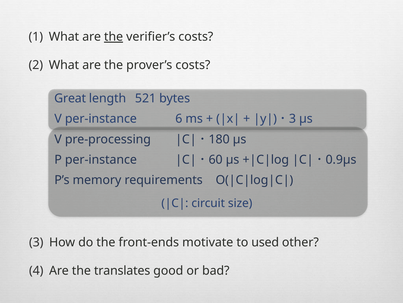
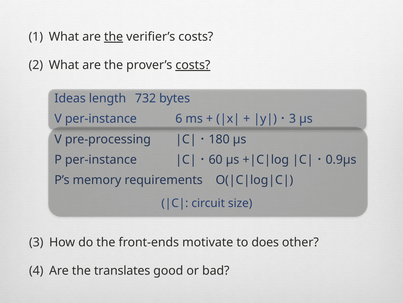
costs at (193, 65) underline: none -> present
Great: Great -> Ideas
521: 521 -> 732
used: used -> does
